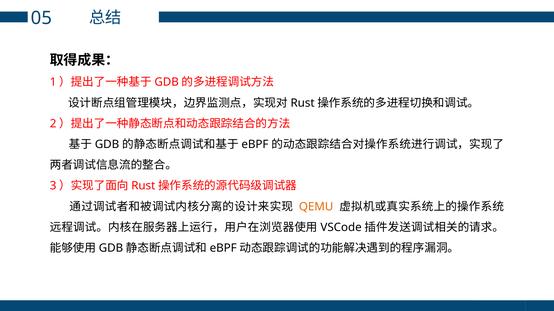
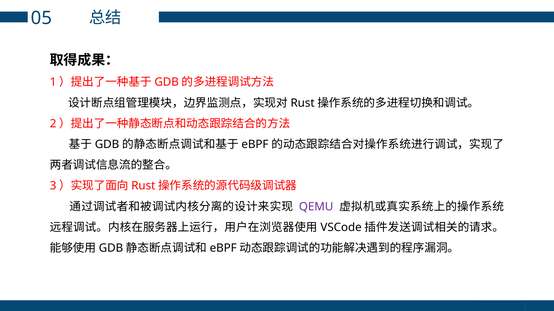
QEMU colour: orange -> purple
